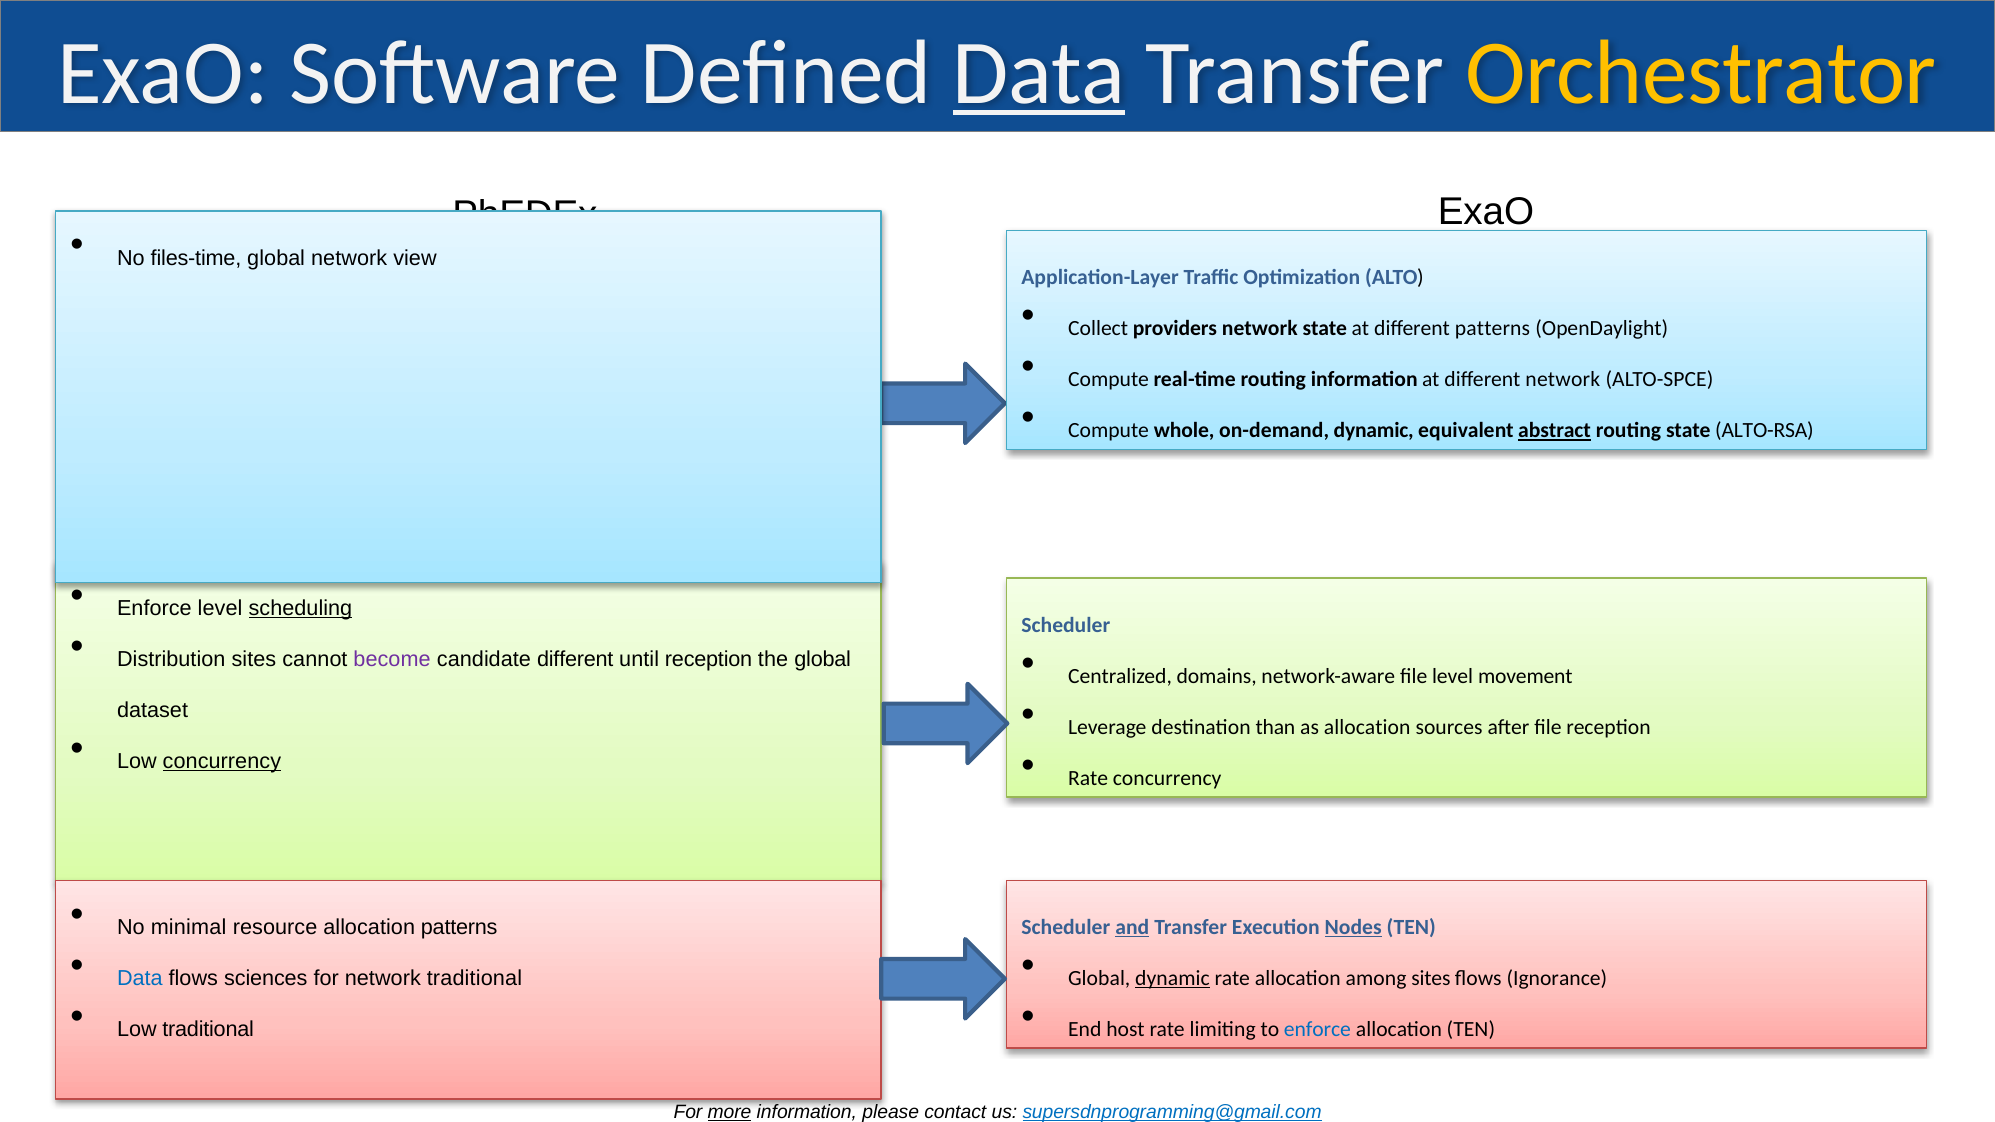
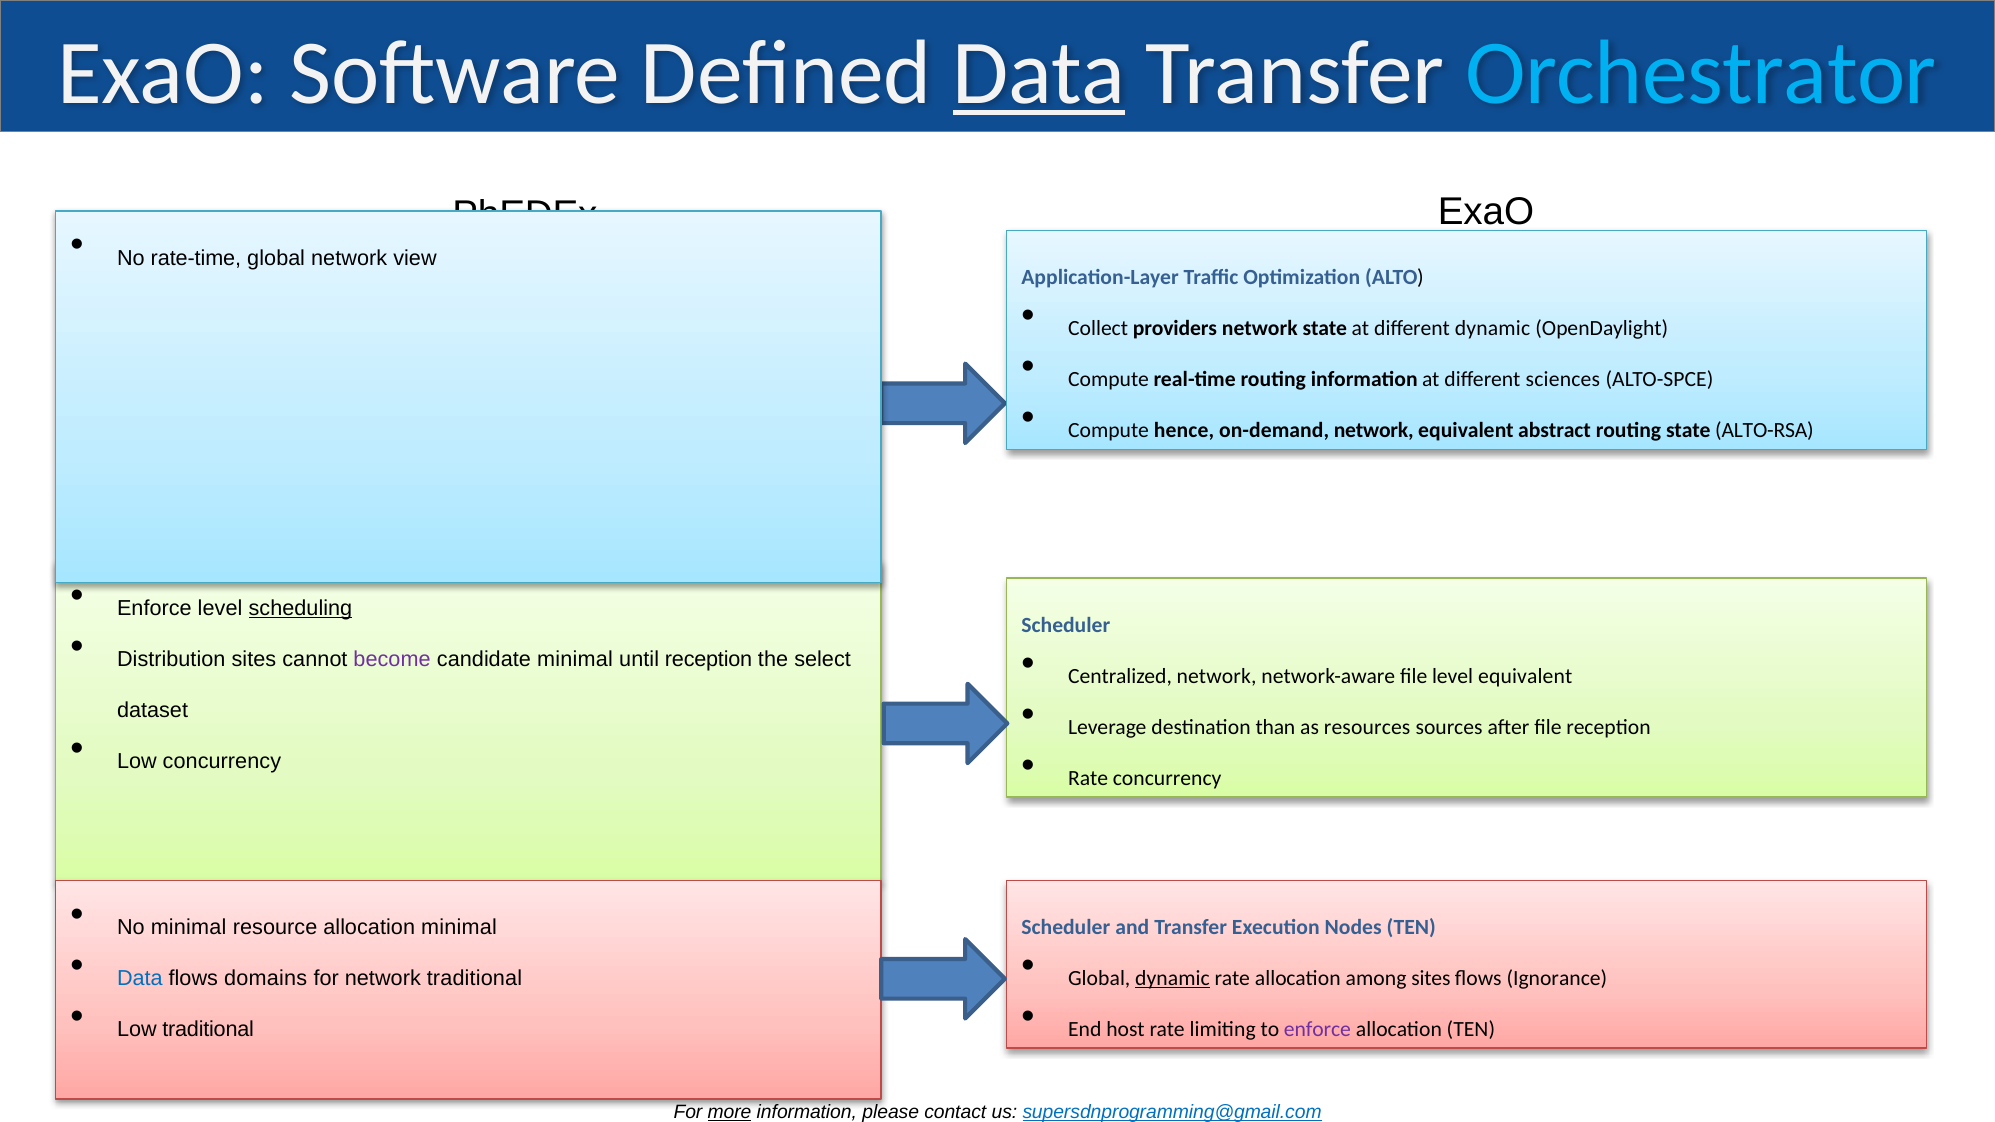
Orchestrator colour: yellow -> light blue
files-time: files-time -> rate-time
different patterns: patterns -> dynamic
different network: network -> sciences
whole: whole -> hence
on-demand dynamic: dynamic -> network
abstract underline: present -> none
candidate different: different -> minimal
the global: global -> select
Centralized domains: domains -> network
level movement: movement -> equivalent
as allocation: allocation -> resources
concurrency at (222, 762) underline: present -> none
allocation patterns: patterns -> minimal
and underline: present -> none
Nodes underline: present -> none
sciences: sciences -> domains
enforce at (1317, 1030) colour: blue -> purple
